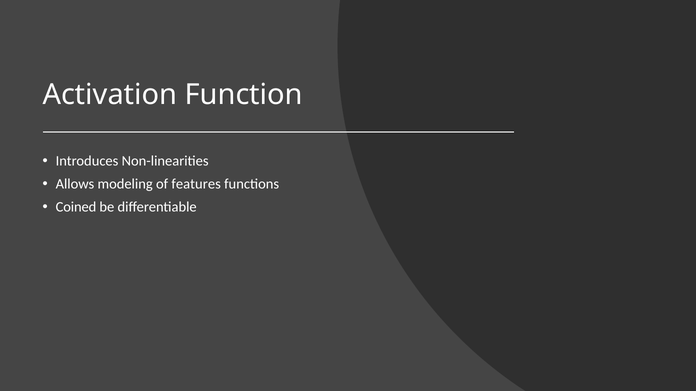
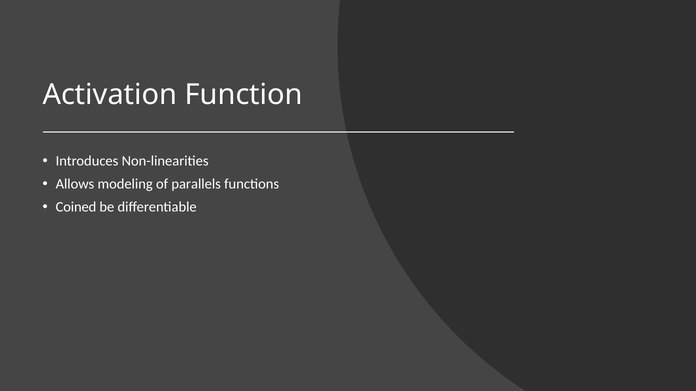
features: features -> parallels
